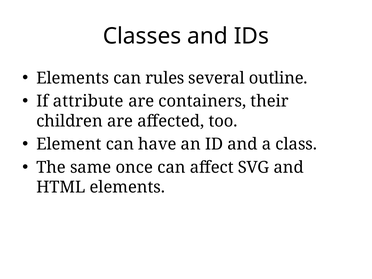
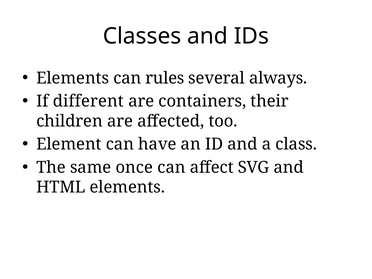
outline: outline -> always
attribute: attribute -> different
